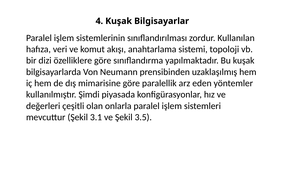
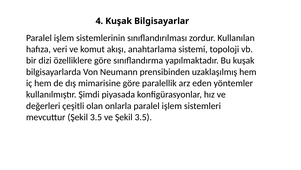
mevcuttur Şekil 3.1: 3.1 -> 3.5
